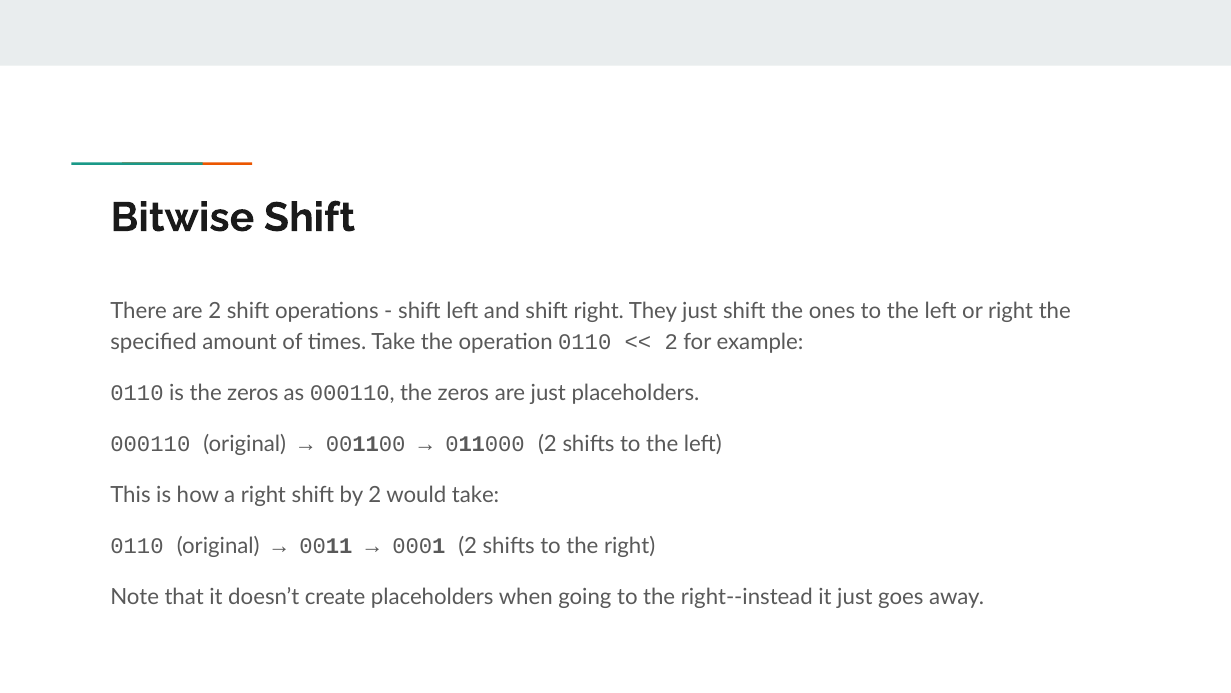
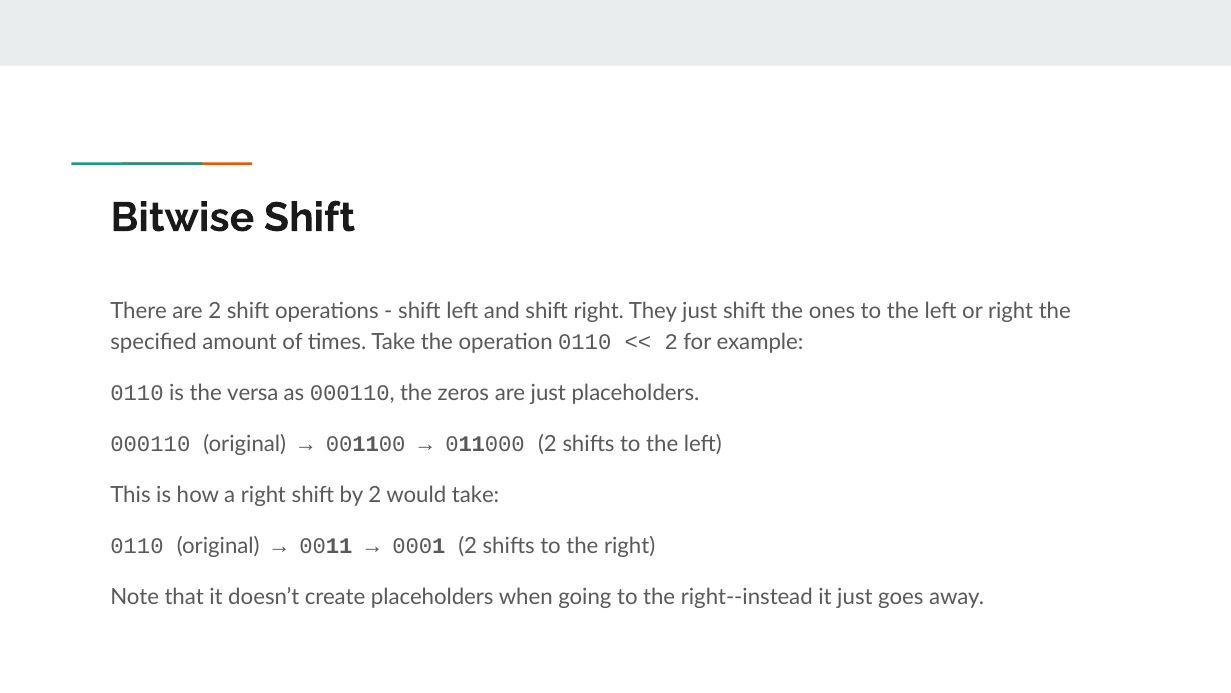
is the zeros: zeros -> versa
